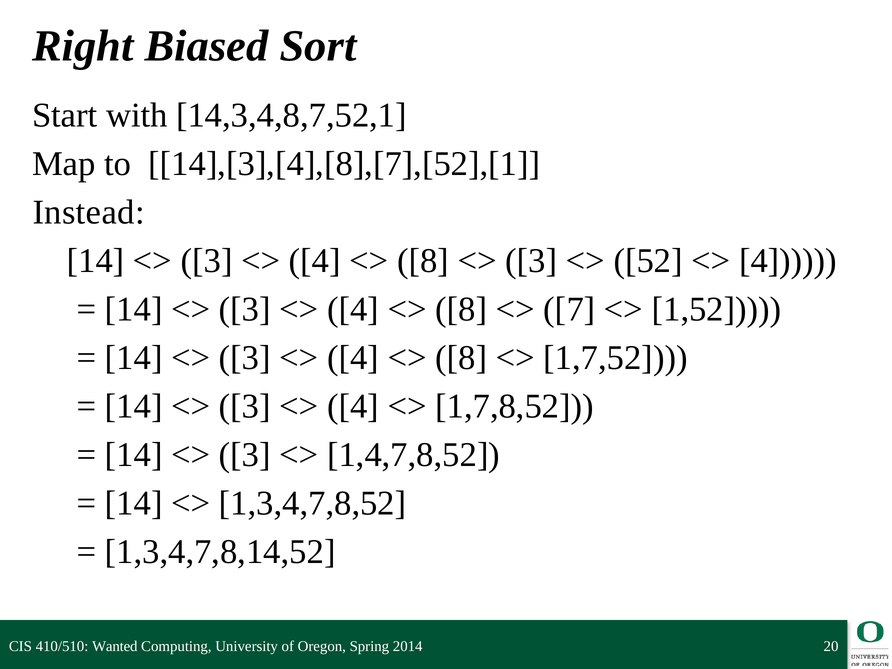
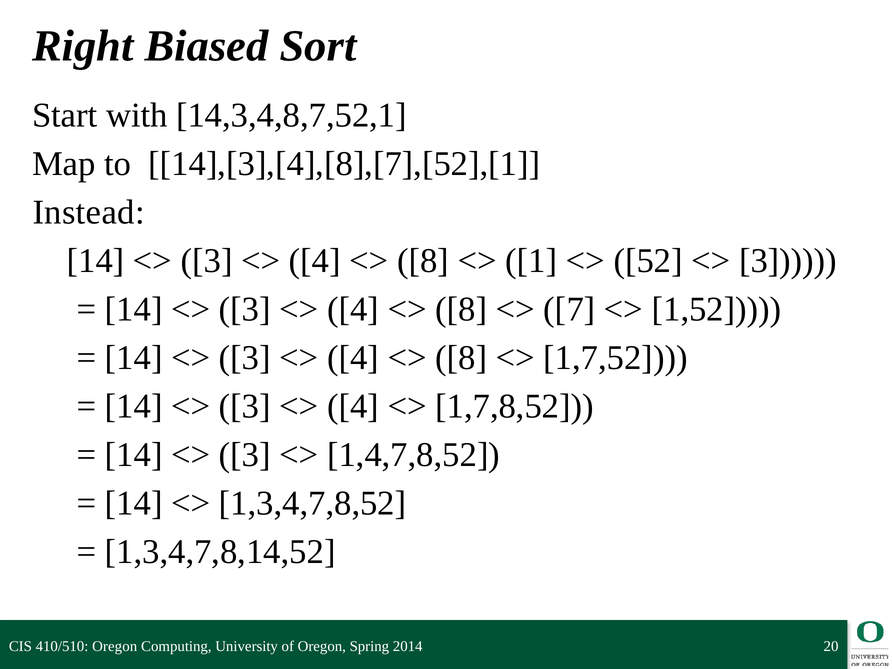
3 at (531, 261): 3 -> 1
4 at (788, 261): 4 -> 3
410/510 Wanted: Wanted -> Oregon
